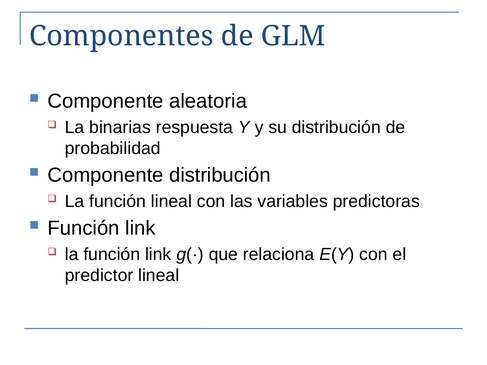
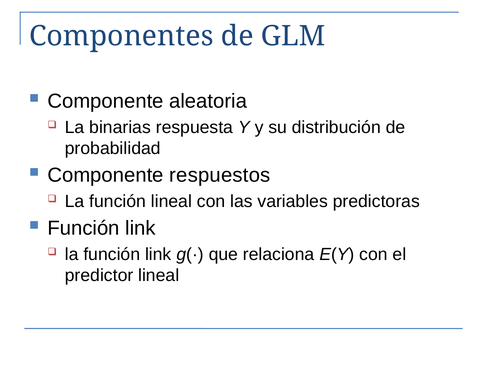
Componente distribución: distribución -> respuestos
